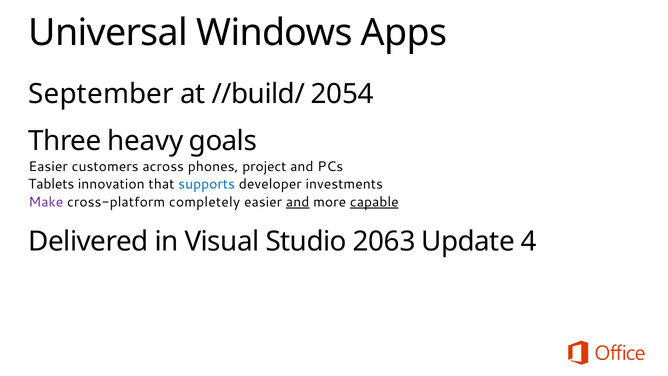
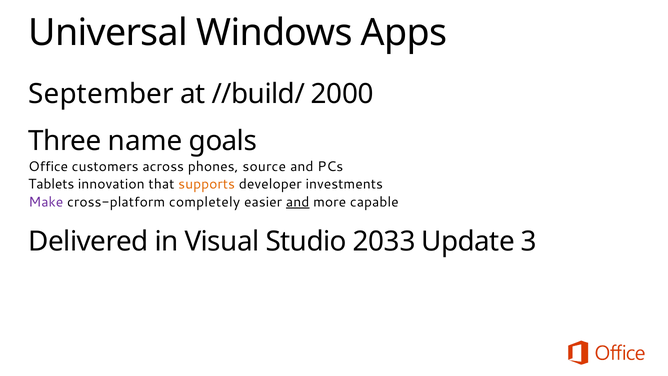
2054: 2054 -> 2000
heavy: heavy -> name
Easier at (48, 166): Easier -> Office
project: project -> source
supports colour: blue -> orange
capable underline: present -> none
2063: 2063 -> 2033
4: 4 -> 3
